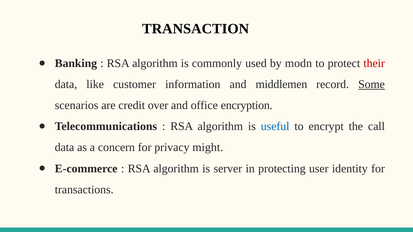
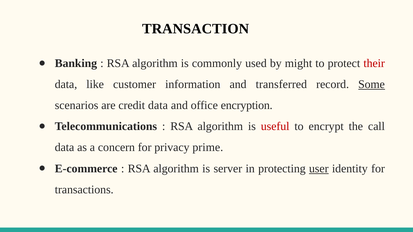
modn: modn -> might
middlemen: middlemen -> transferred
credit over: over -> data
useful colour: blue -> red
might: might -> prime
user underline: none -> present
